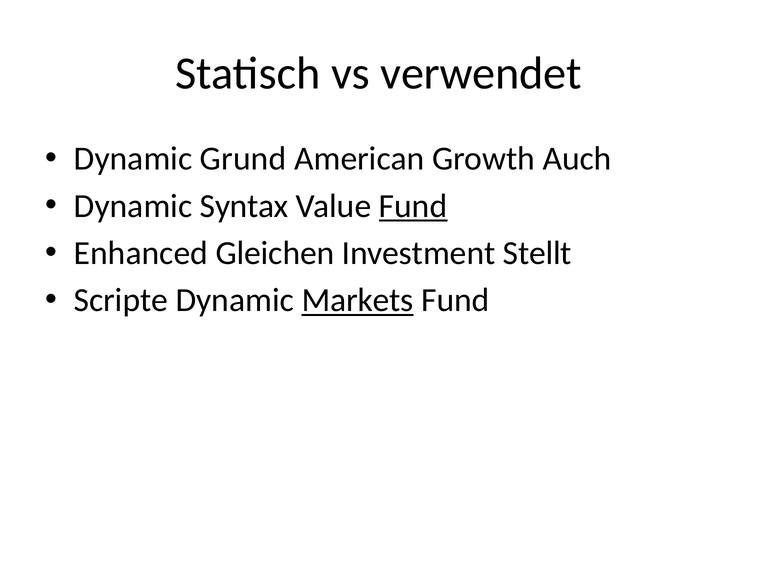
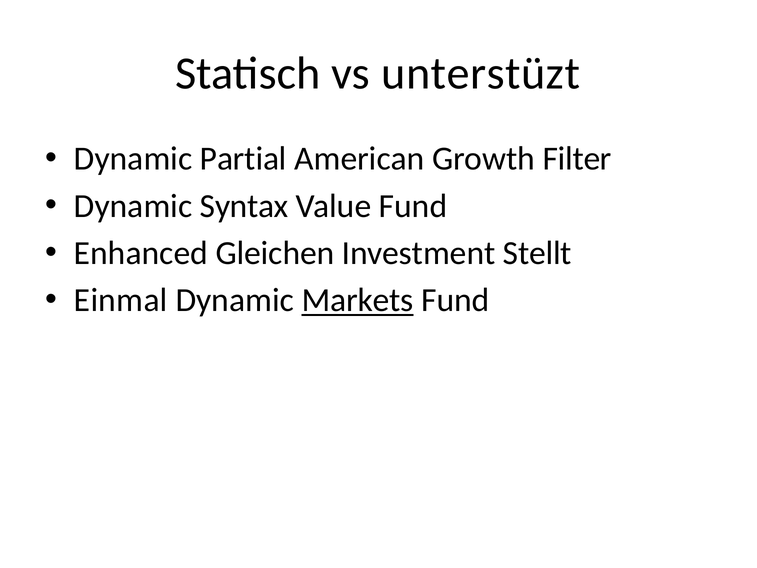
verwendet: verwendet -> unterstüzt
Grund: Grund -> Partial
Auch: Auch -> Filter
Fund at (413, 206) underline: present -> none
Scripte: Scripte -> Einmal
